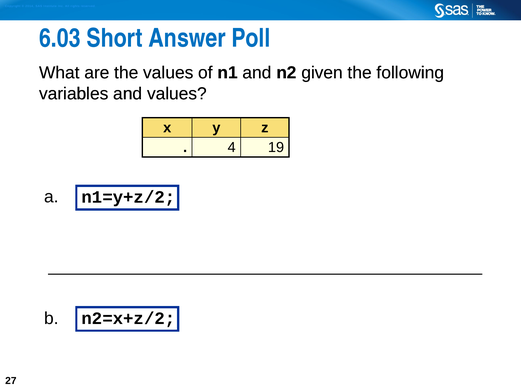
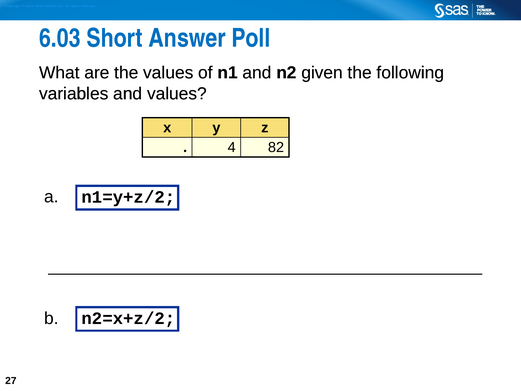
19: 19 -> 82
